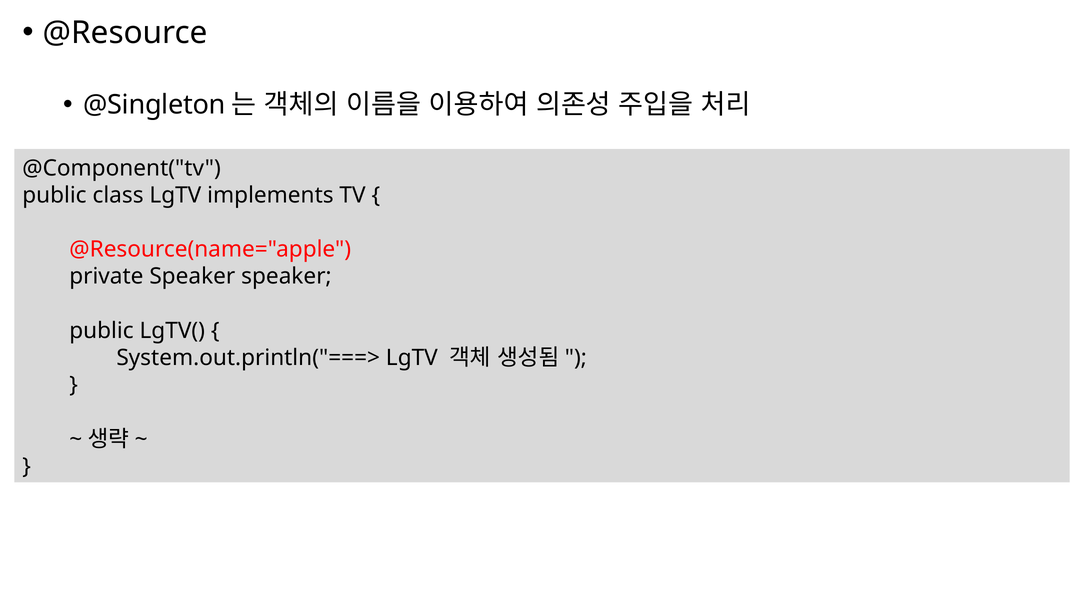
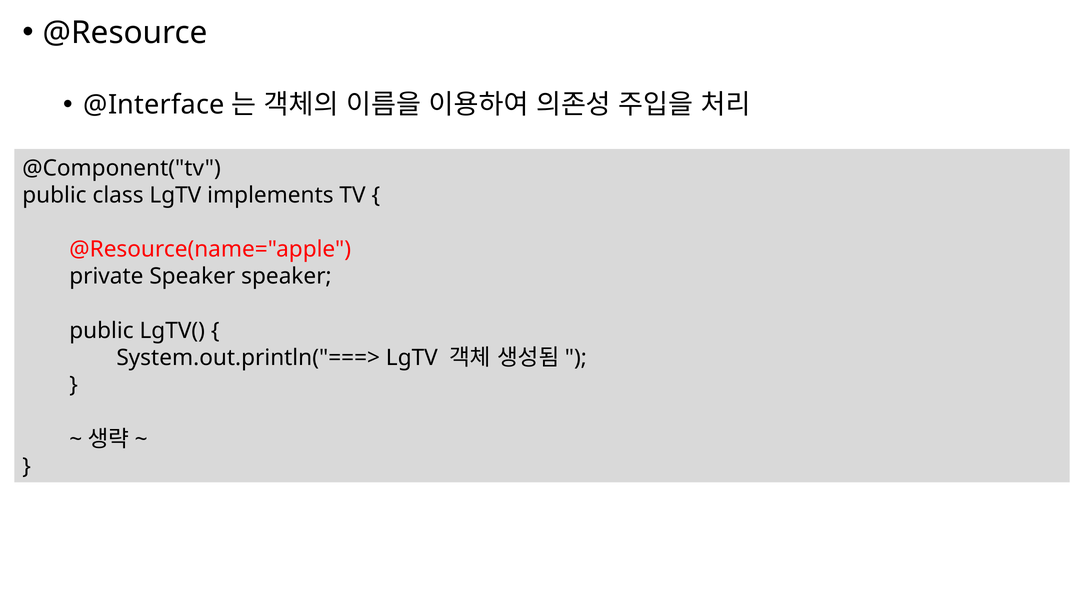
@Singleton: @Singleton -> @Interface
